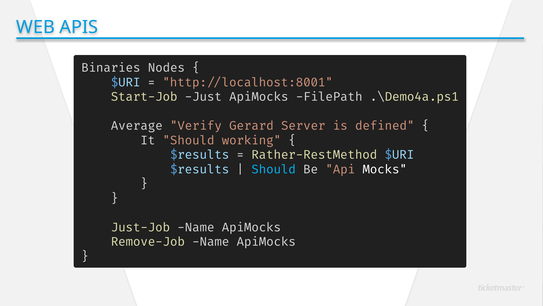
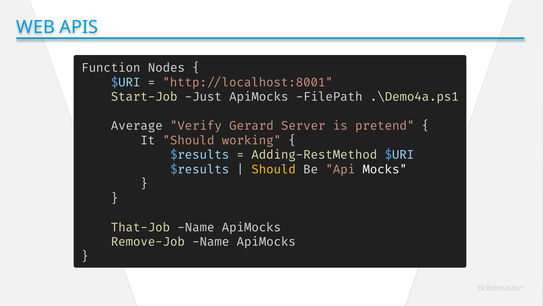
Binaries: Binaries -> Function
defined: defined -> pretend
Rather-RestMethod: Rather-RestMethod -> Adding-RestMethod
Should at (274, 169) colour: light blue -> yellow
Just-Job: Just-Job -> That-Job
